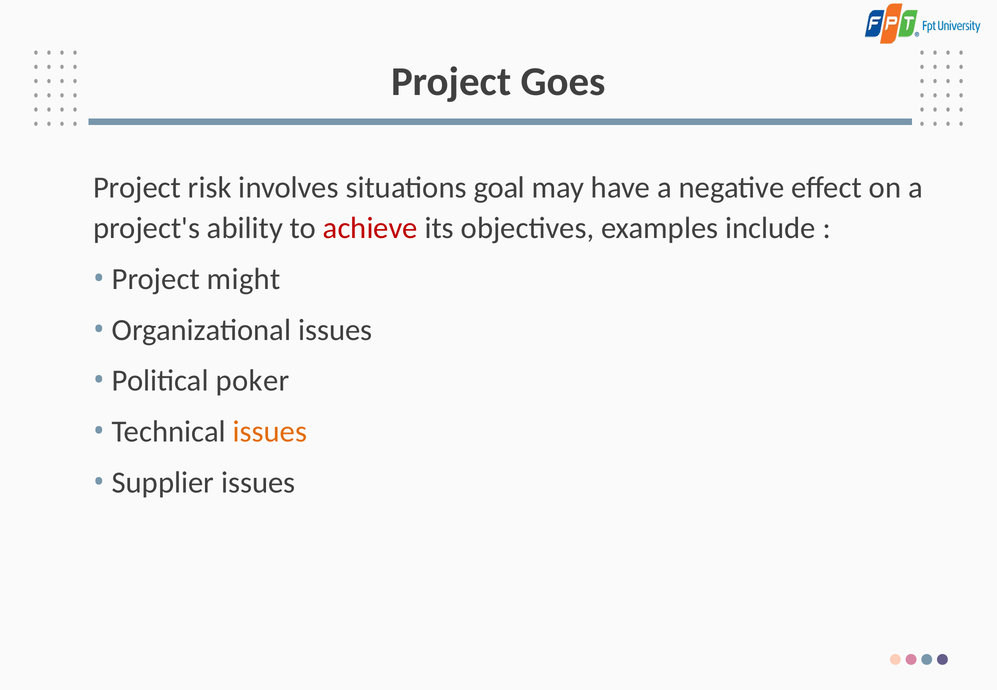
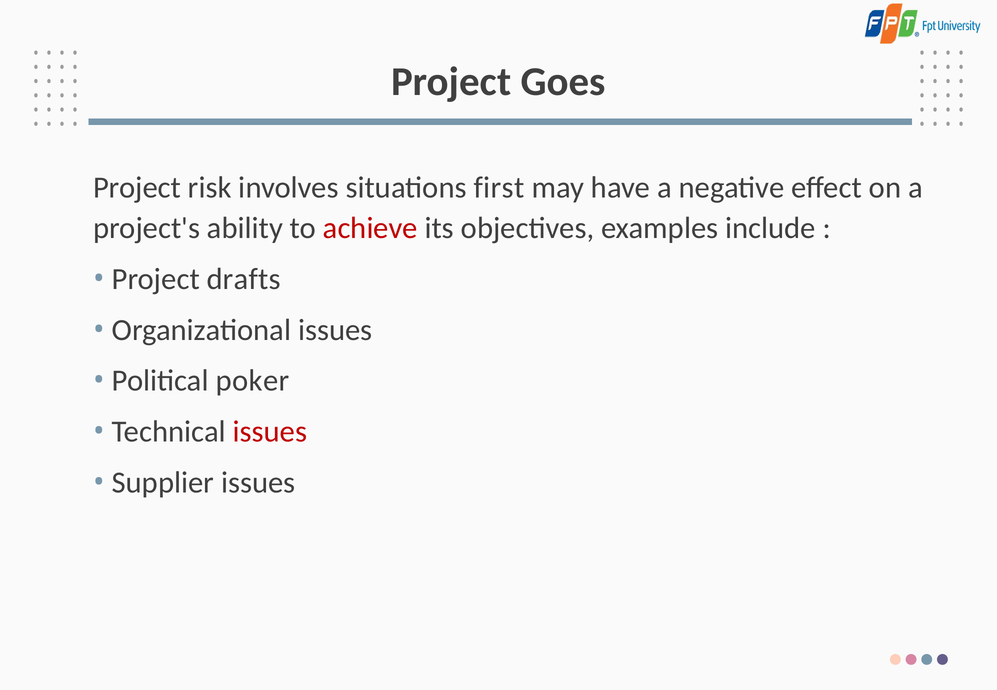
goal: goal -> first
might: might -> drafts
issues at (270, 432) colour: orange -> red
